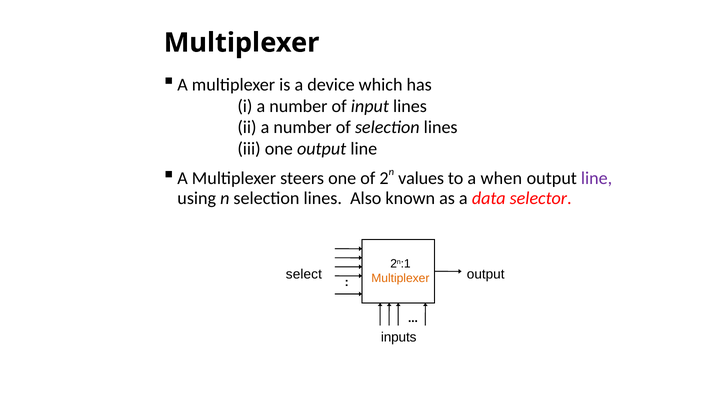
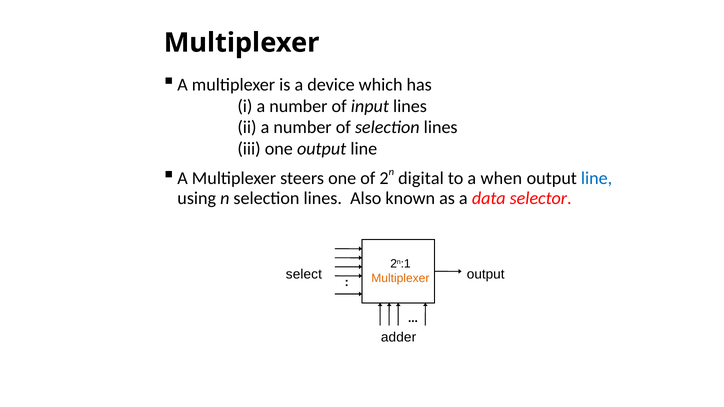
values: values -> digital
line at (597, 178) colour: purple -> blue
inputs: inputs -> adder
